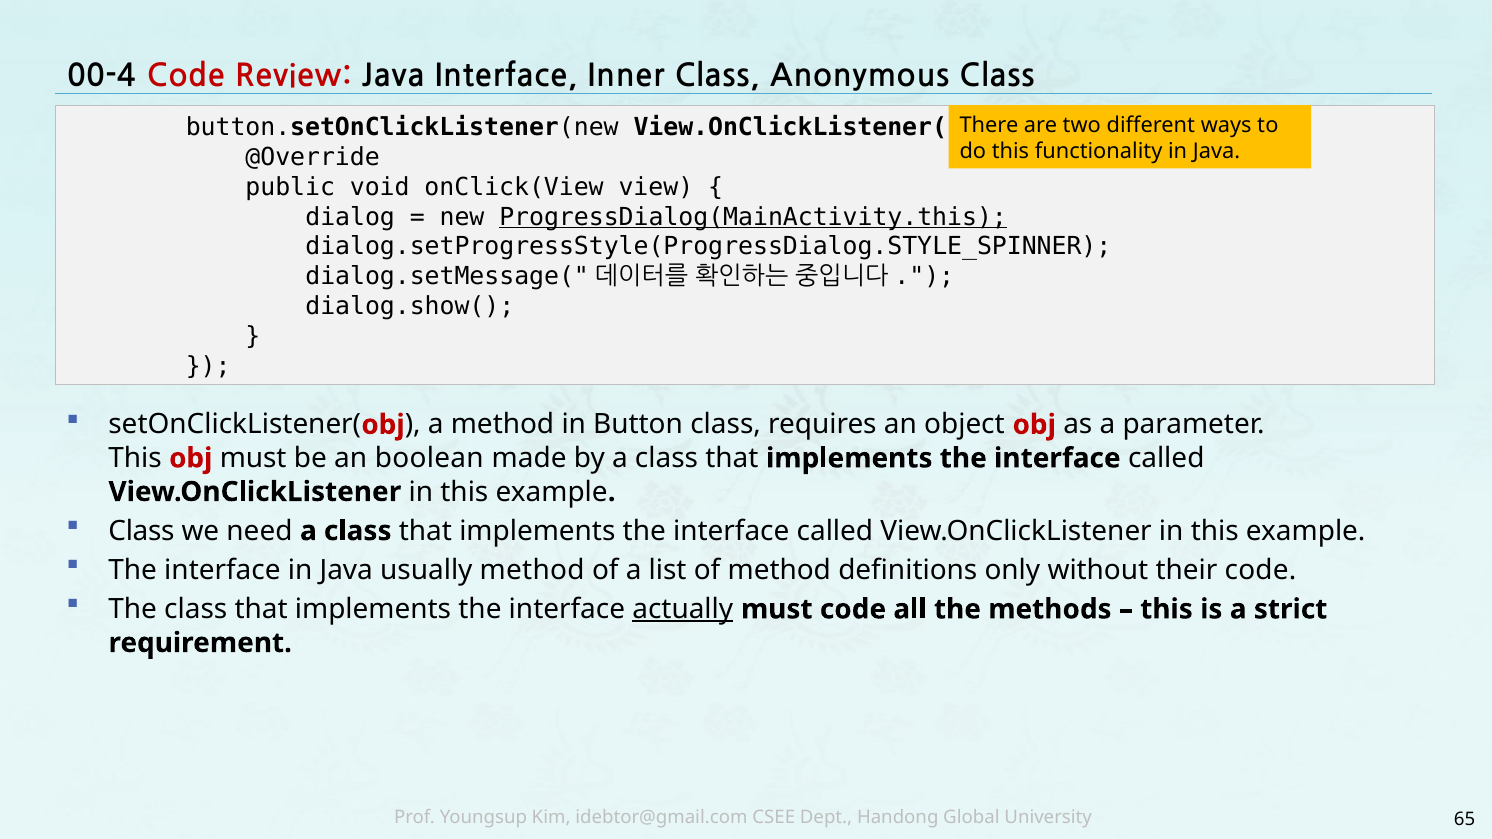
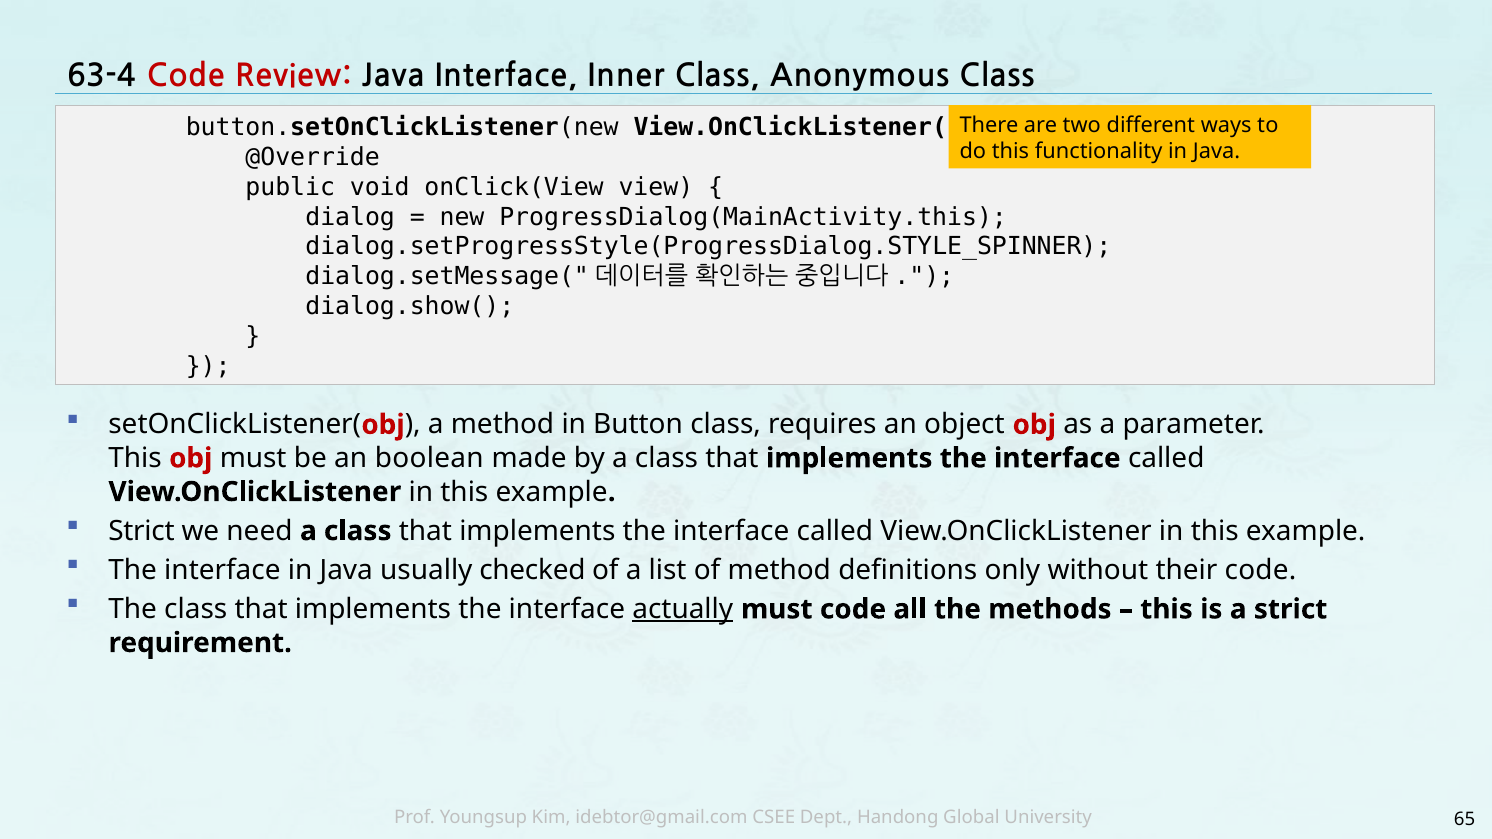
00-4: 00-4 -> 63-4
ProgressDialog(MainActivity.this underline: present -> none
Class at (141, 531): Class -> Strict
usually method: method -> checked
